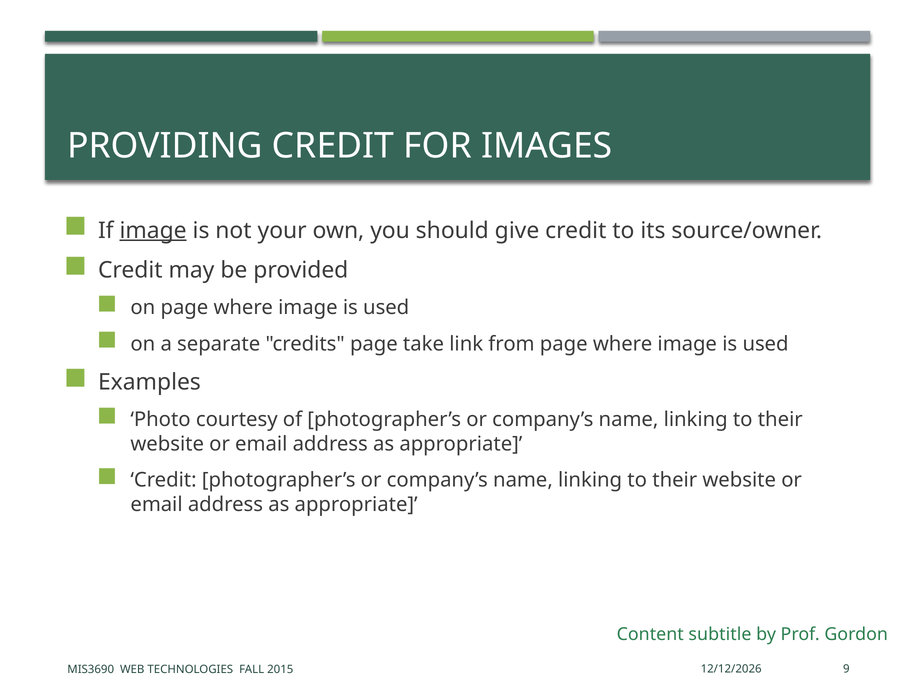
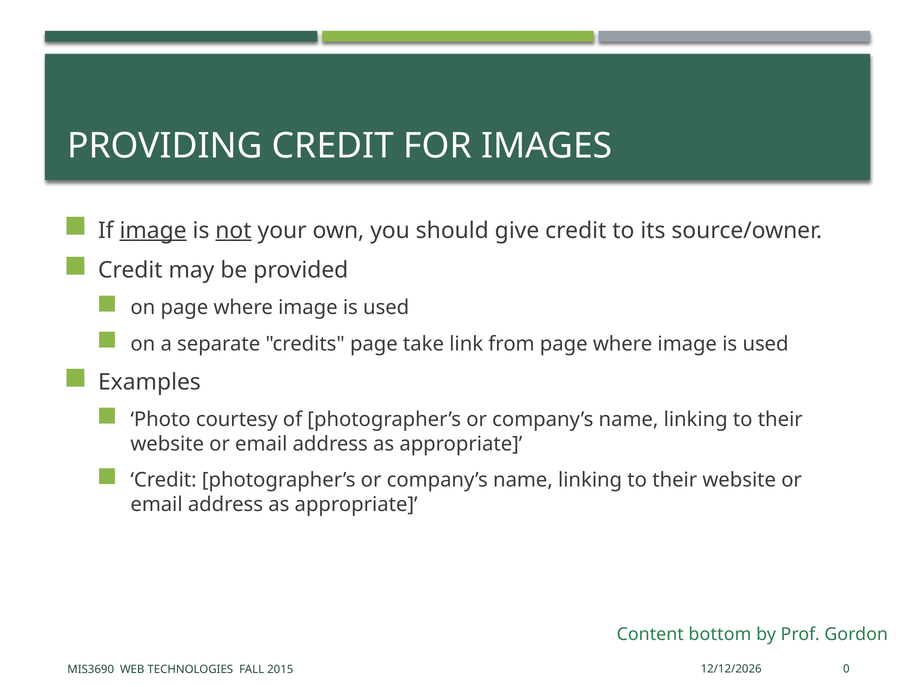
not underline: none -> present
subtitle: subtitle -> bottom
9: 9 -> 0
